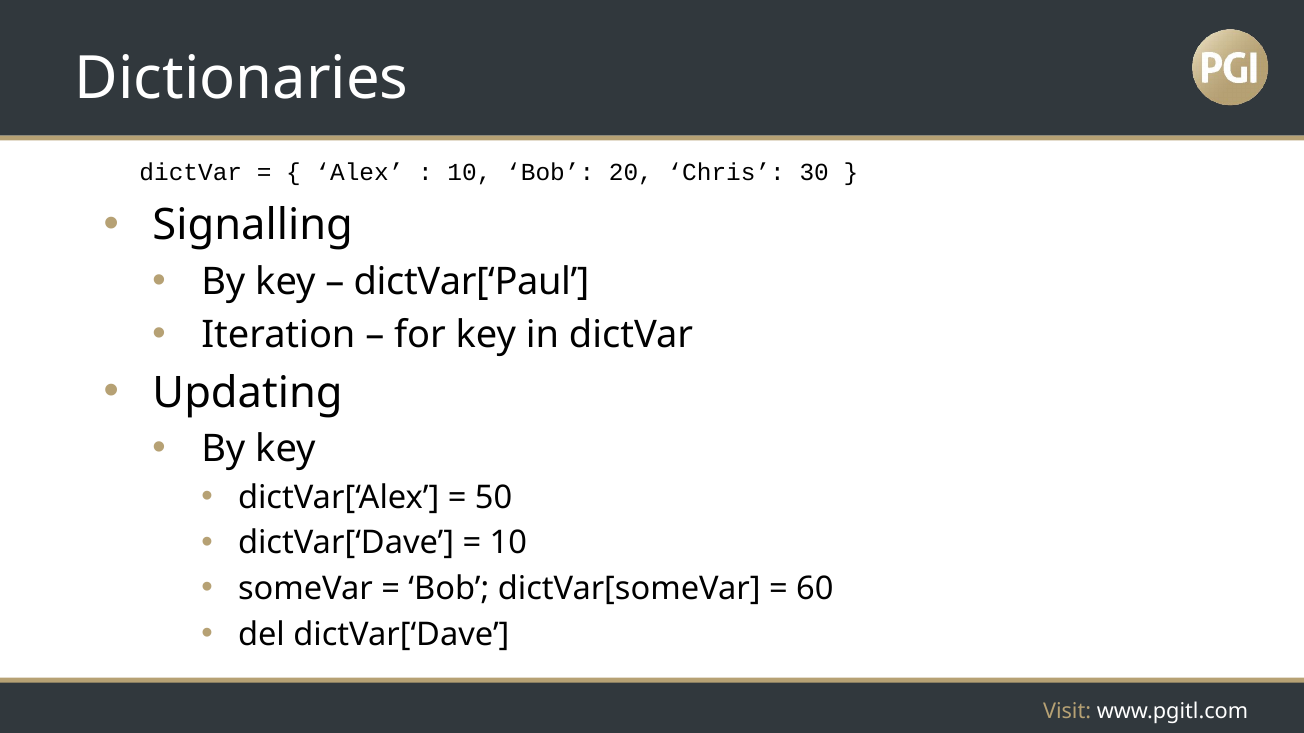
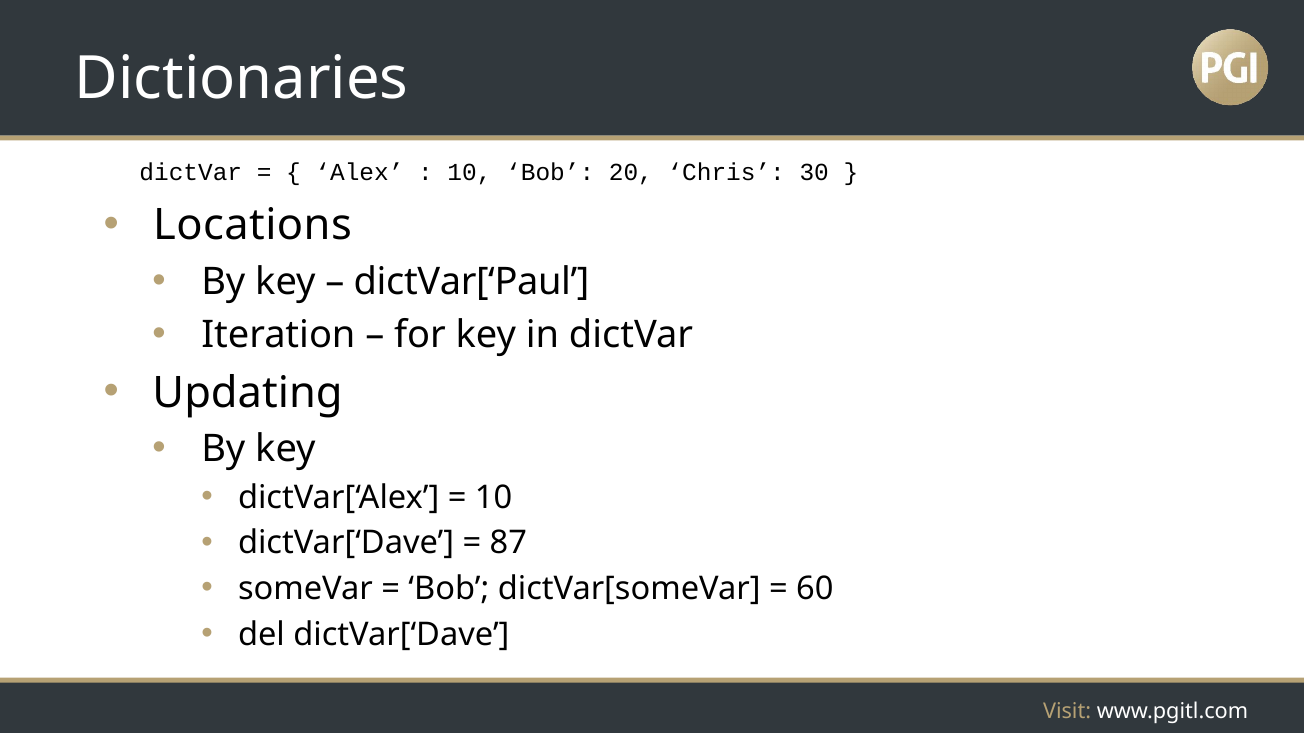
Signalling: Signalling -> Locations
50 at (494, 498): 50 -> 10
10 at (508, 543): 10 -> 87
